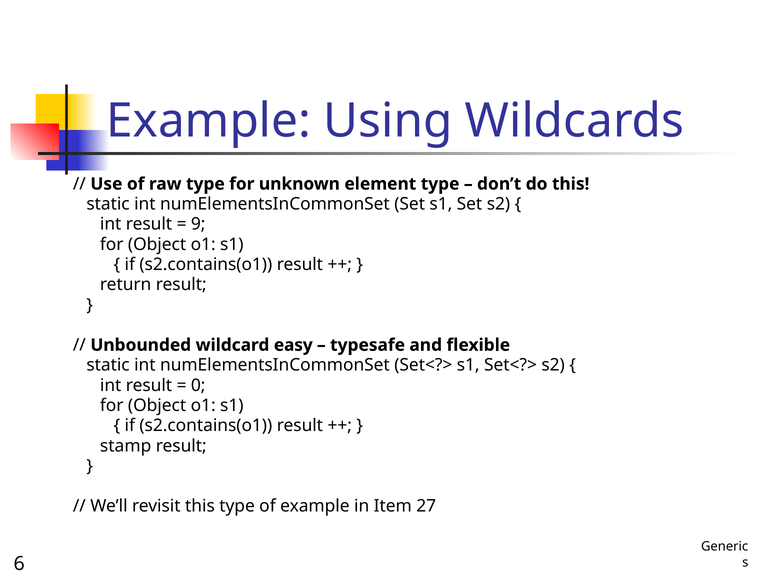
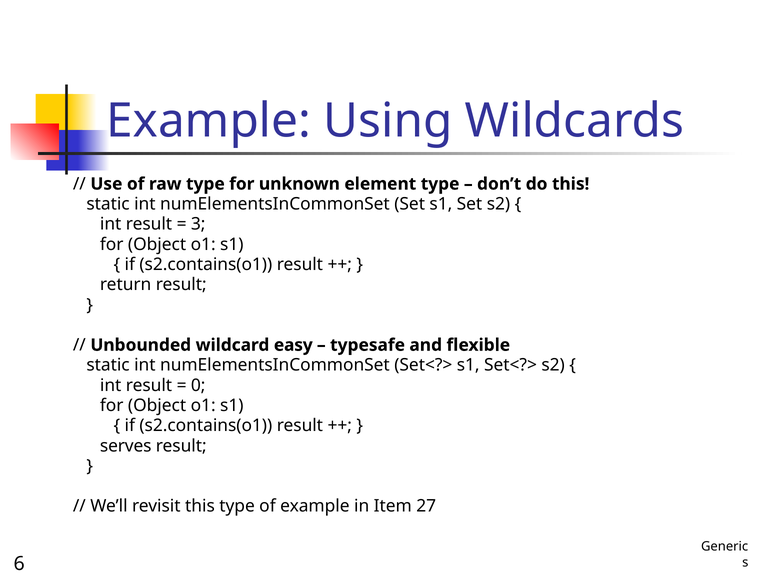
9: 9 -> 3
stamp: stamp -> serves
